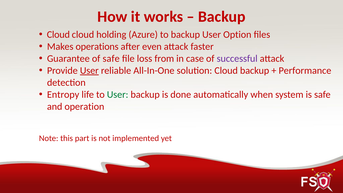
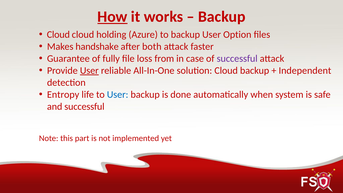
How underline: none -> present
operations: operations -> handshake
even: even -> both
of safe: safe -> fully
Performance: Performance -> Independent
User at (118, 95) colour: green -> blue
and operation: operation -> successful
